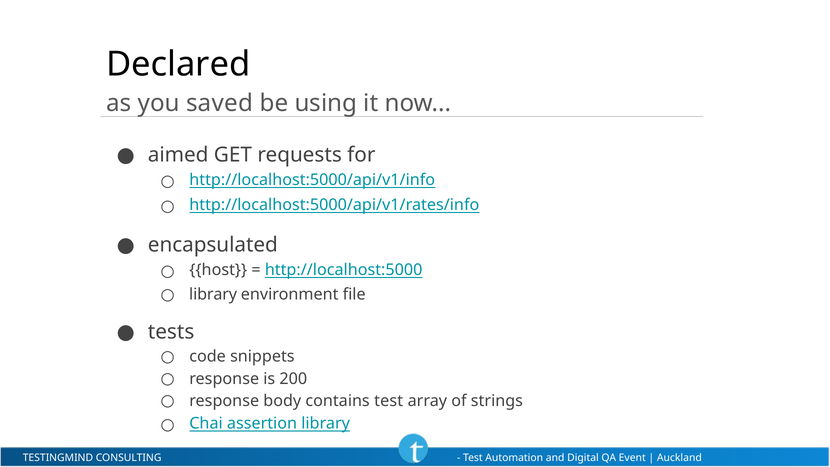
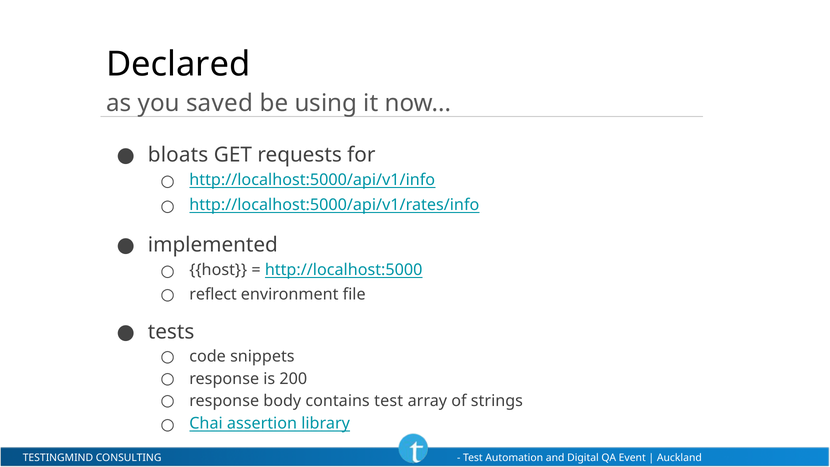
aimed: aimed -> bloats
encapsulated: encapsulated -> implemented
library at (213, 295): library -> reflect
